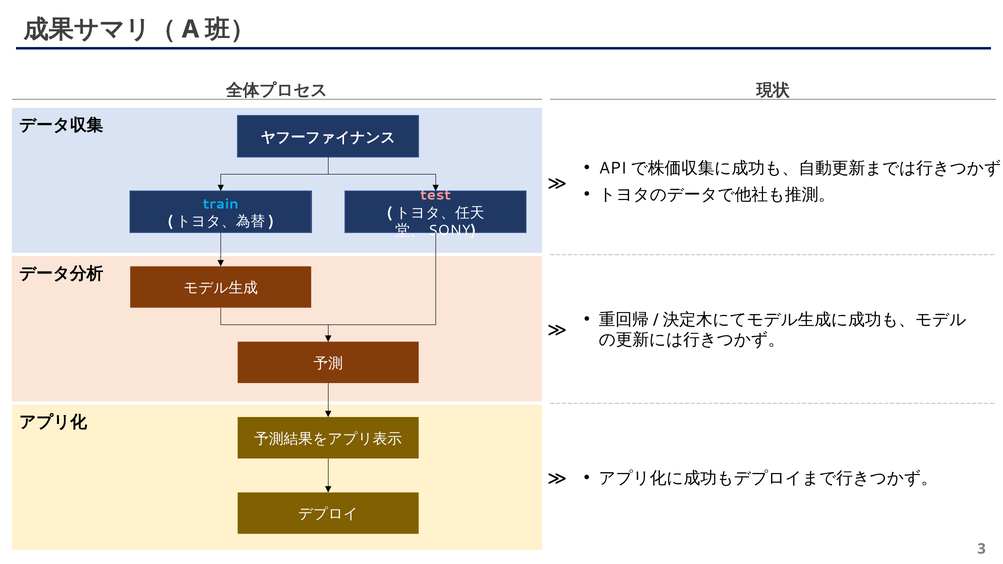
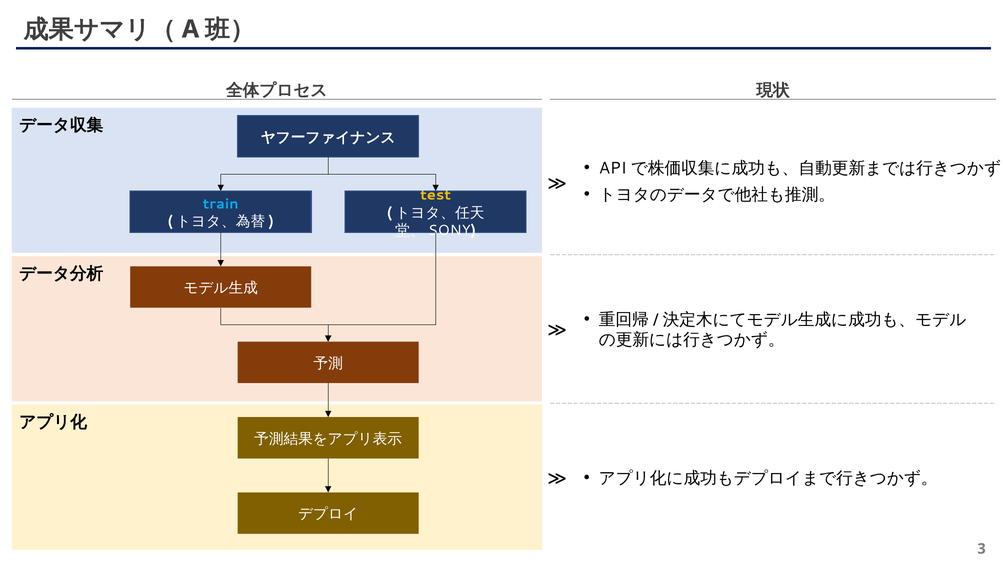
test colour: pink -> yellow
